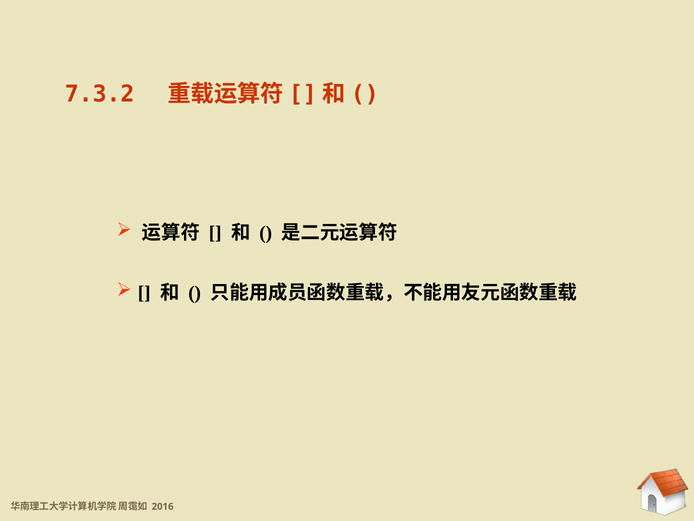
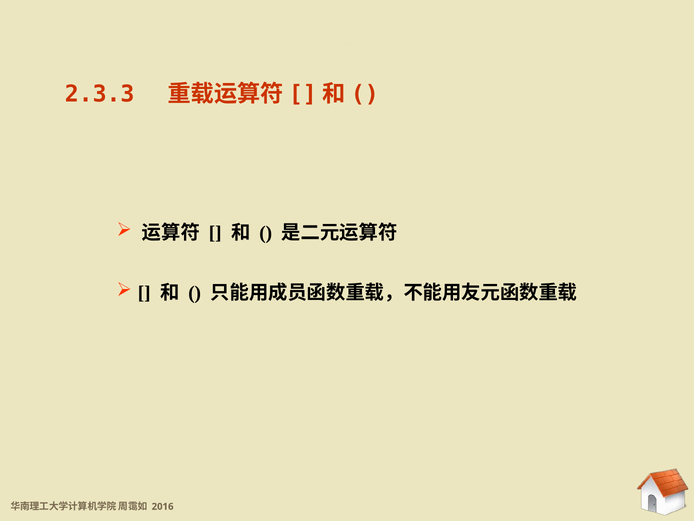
7.3.2: 7.3.2 -> 2.3.3
